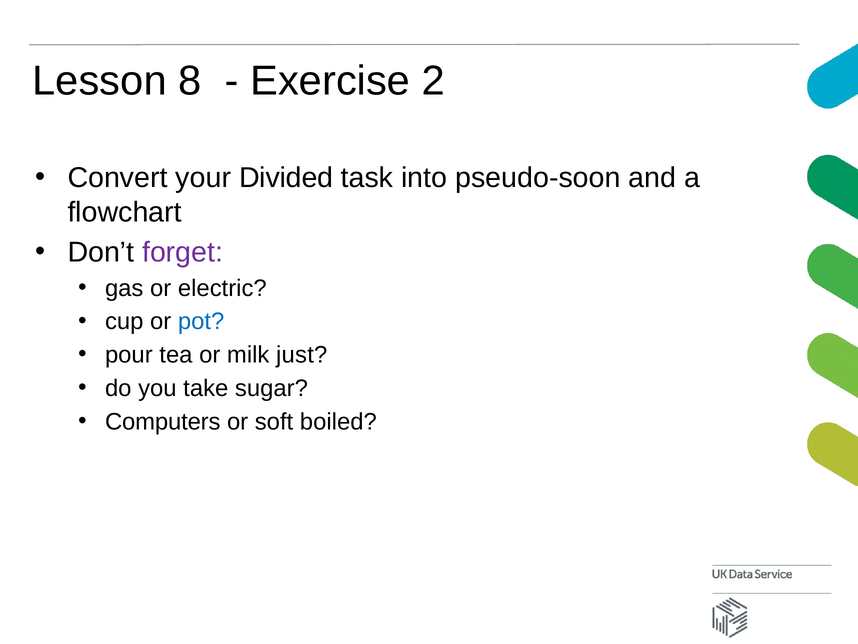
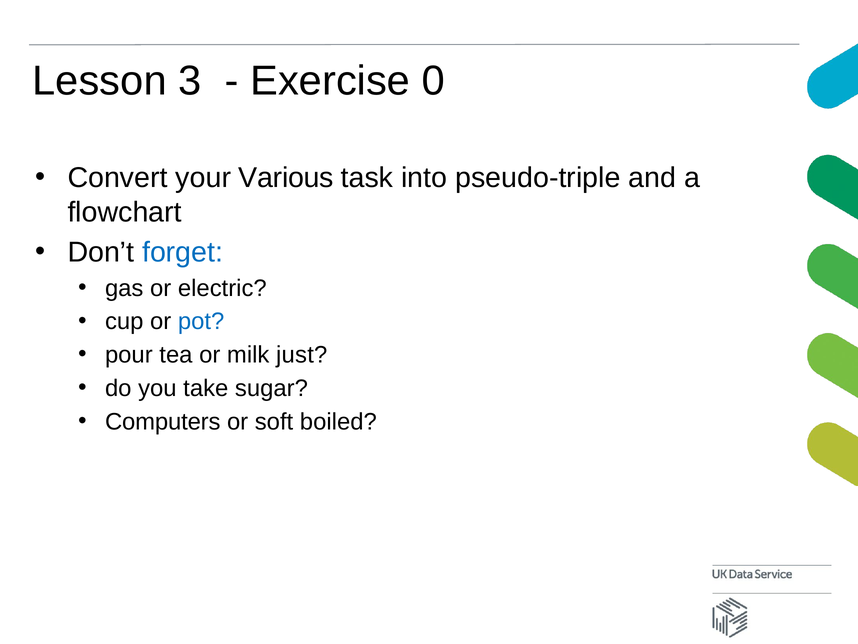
8: 8 -> 3
2: 2 -> 0
Divided: Divided -> Various
pseudo-soon: pseudo-soon -> pseudo-triple
forget colour: purple -> blue
